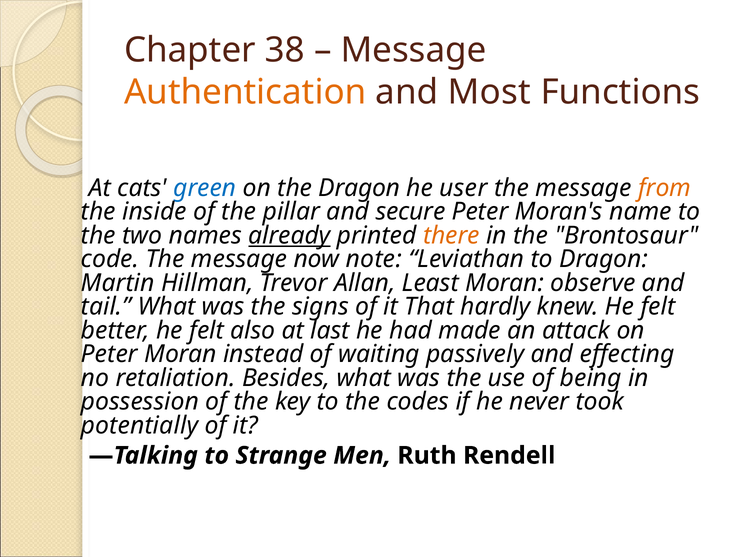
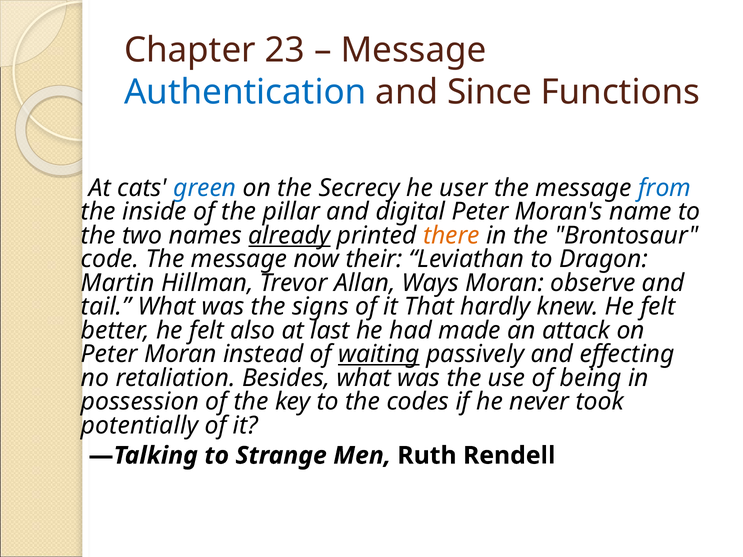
38: 38 -> 23
Authentication colour: orange -> blue
Most: Most -> Since
the Dragon: Dragon -> Secrecy
from colour: orange -> blue
secure: secure -> digital
note: note -> their
Least: Least -> Ways
waiting underline: none -> present
